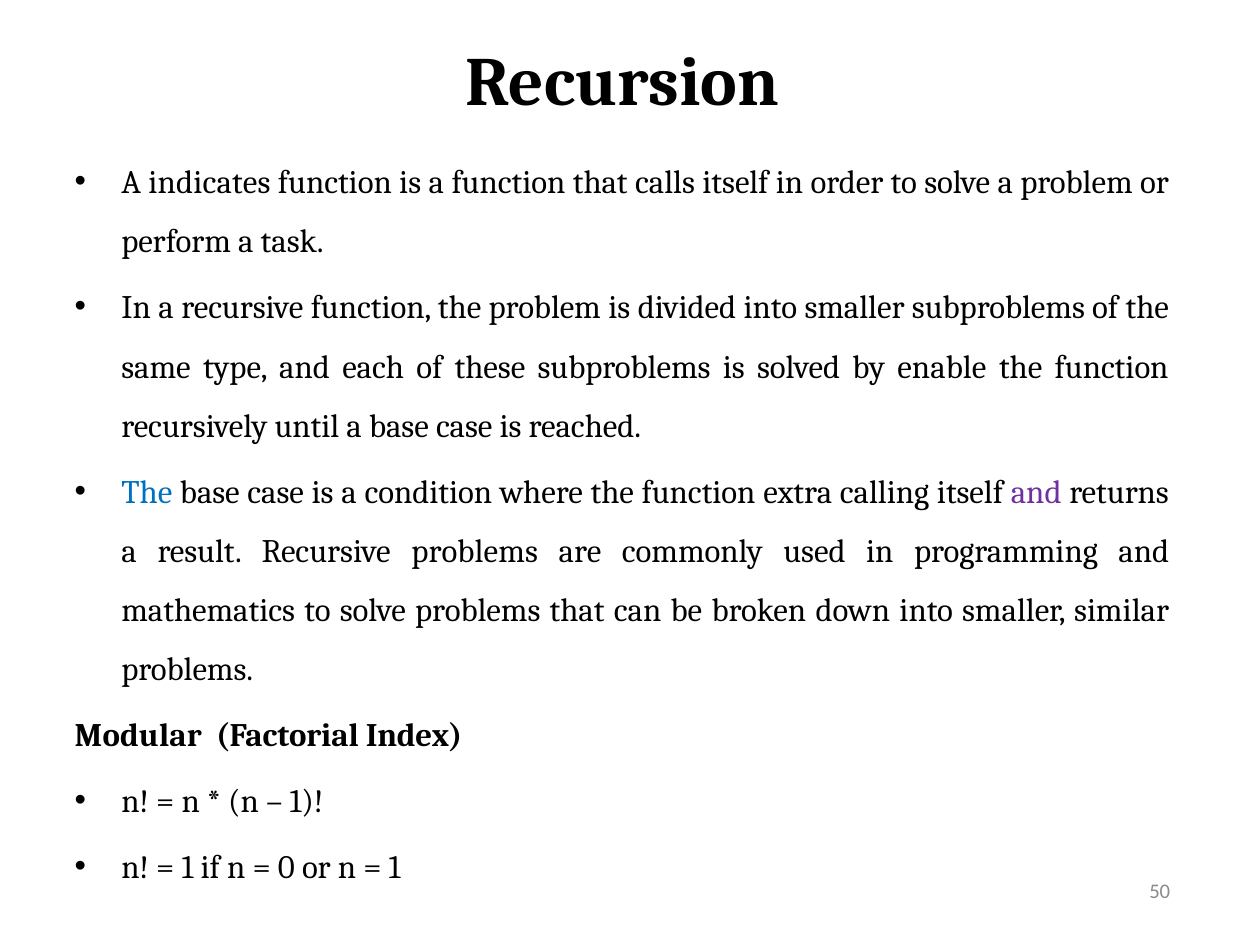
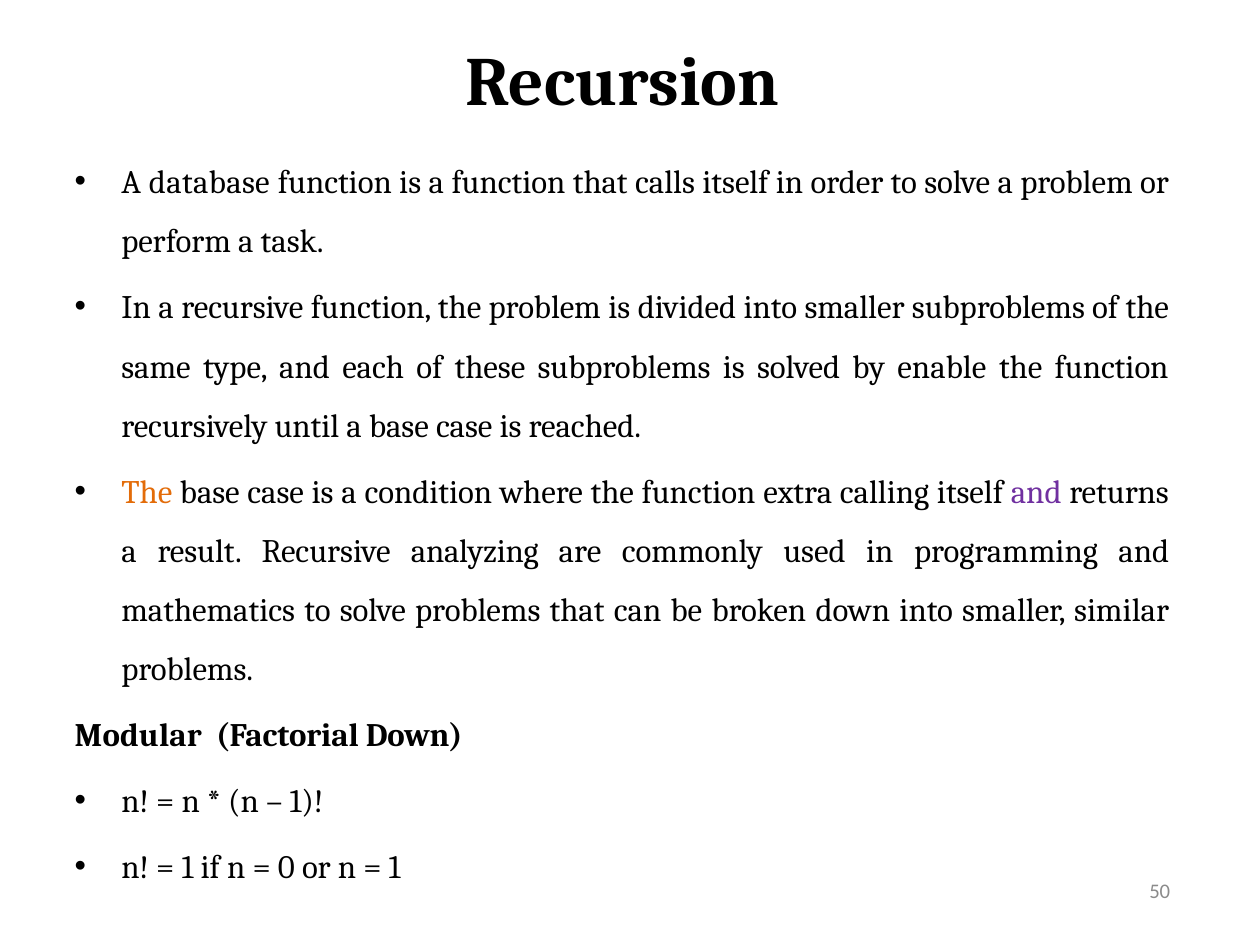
indicates: indicates -> database
The at (147, 492) colour: blue -> orange
Recursive problems: problems -> analyzing
Factorial Index: Index -> Down
